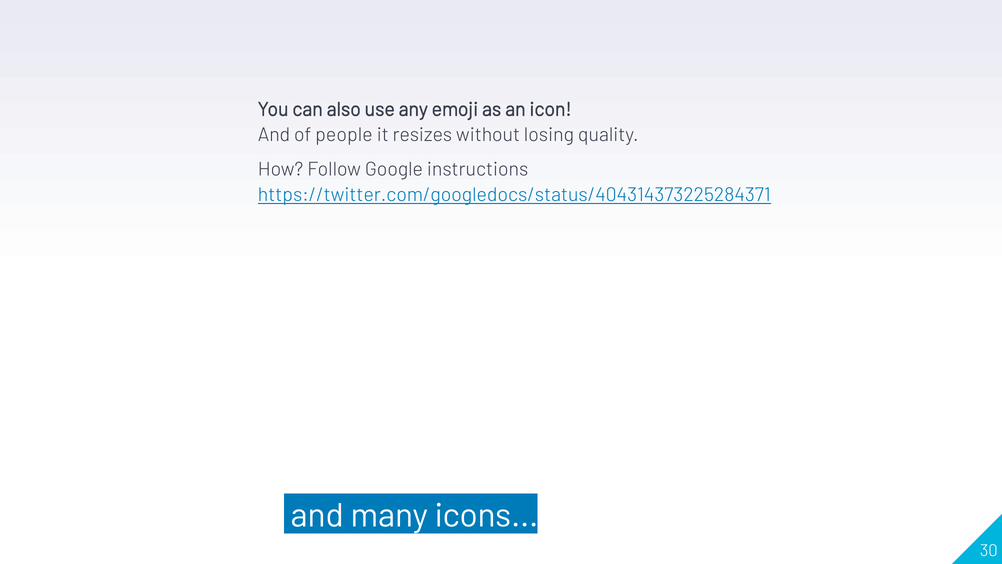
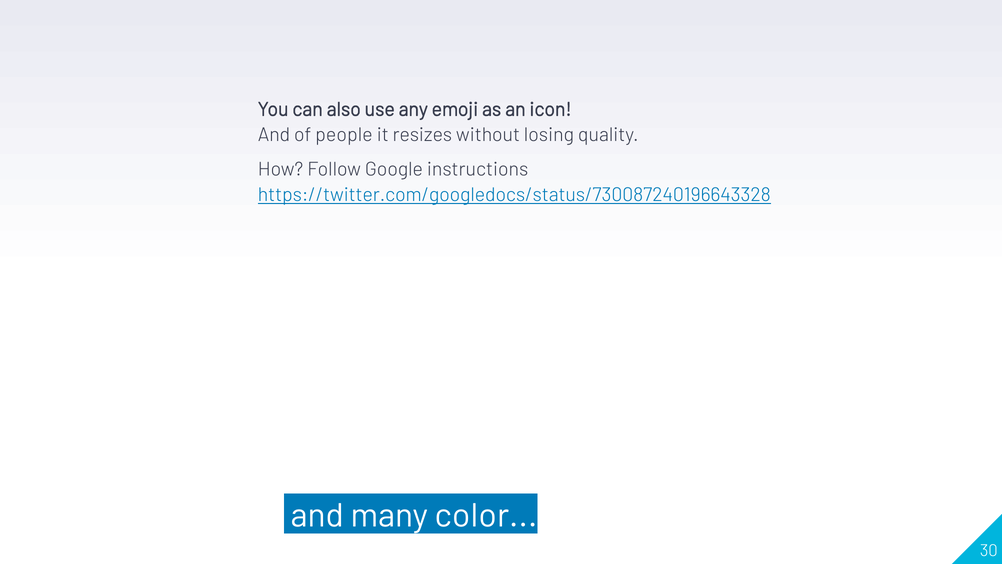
https://twitter.com/googledocs/status/404314373225284371: https://twitter.com/googledocs/status/404314373225284371 -> https://twitter.com/googledocs/status/730087240196643328
icons: icons -> color
